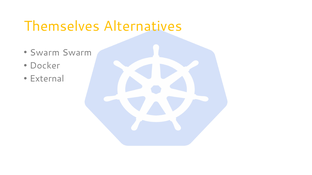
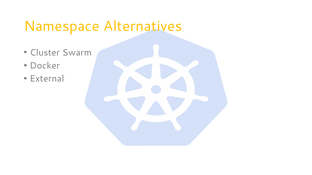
Themselves: Themselves -> Namespace
Swarm at (45, 53): Swarm -> Cluster
